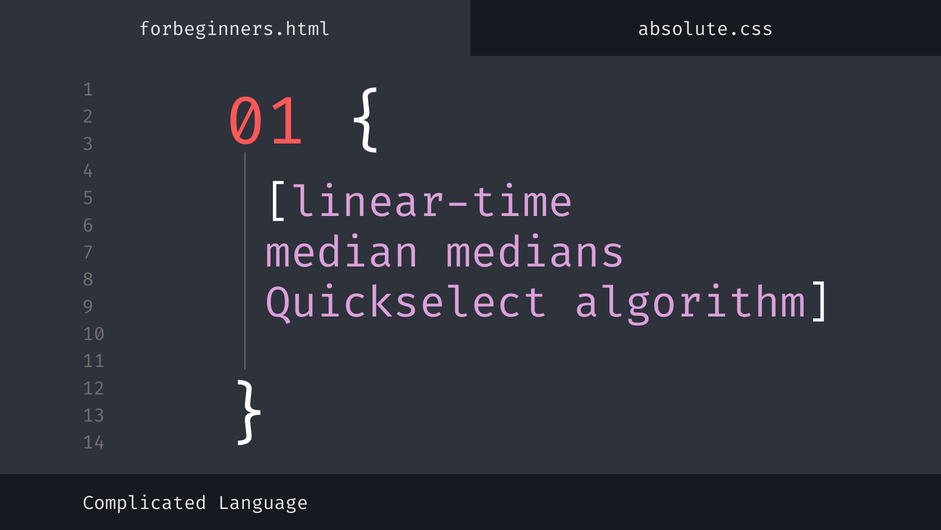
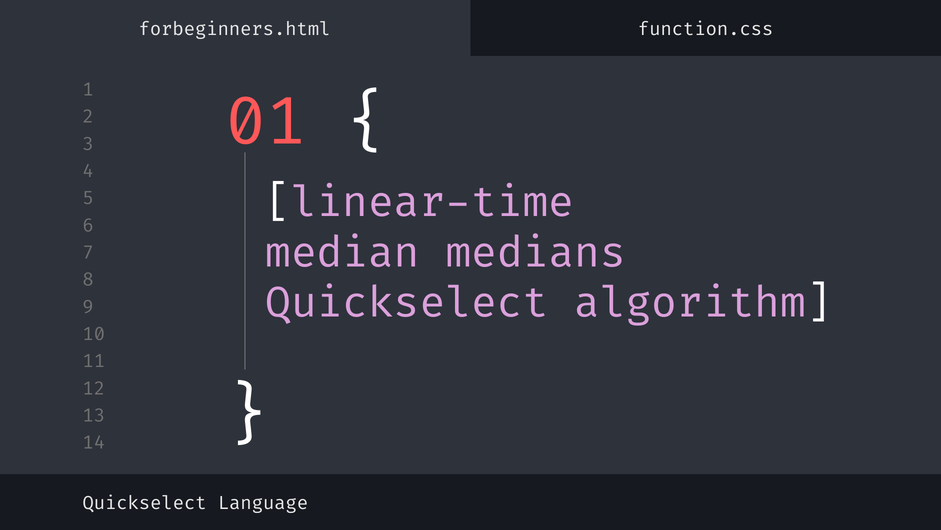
absolute.css: absolute.css -> function.css
Complicated at (145, 503): Complicated -> Quickselect
